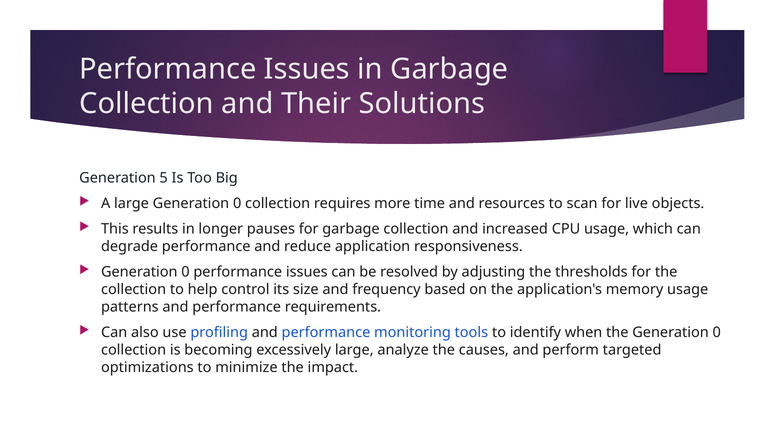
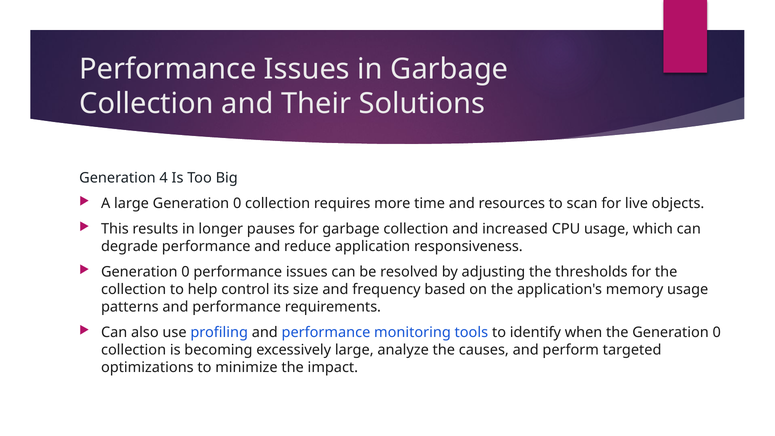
5: 5 -> 4
